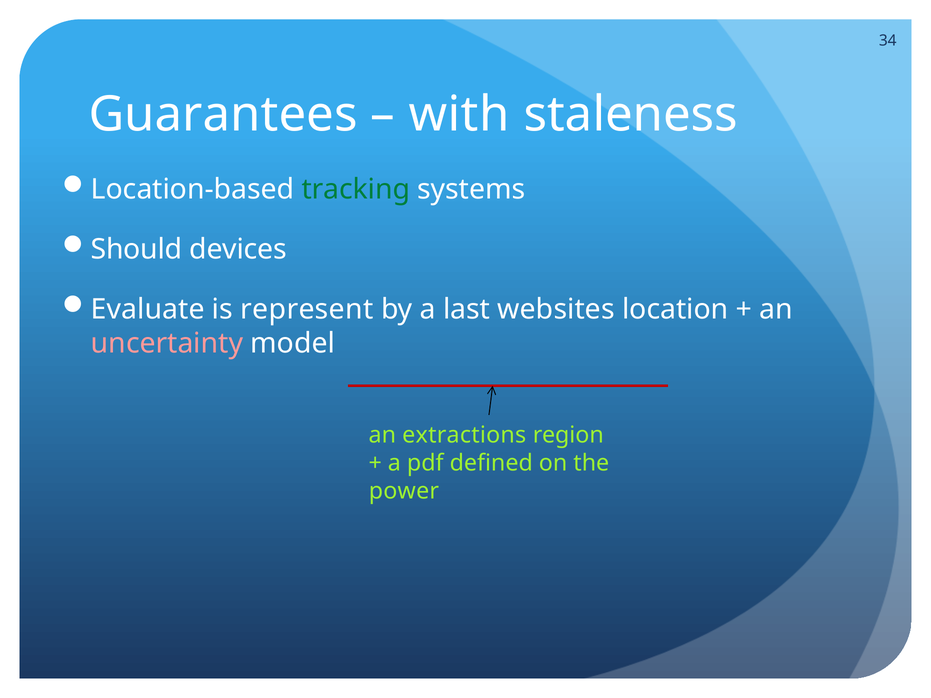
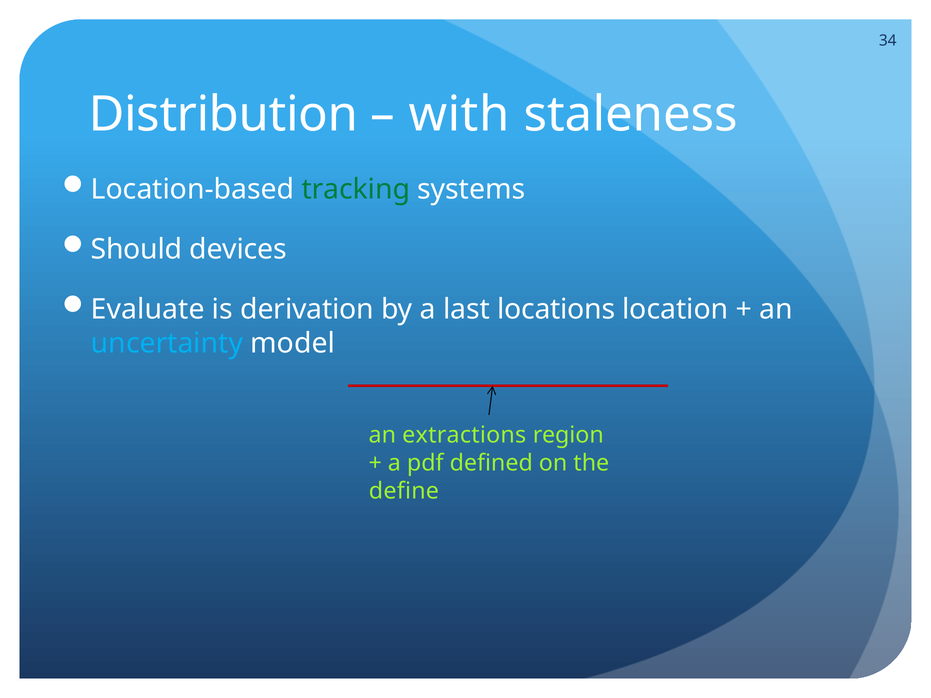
Guarantees: Guarantees -> Distribution
represent: represent -> derivation
websites: websites -> locations
uncertainty colour: pink -> light blue
power: power -> define
